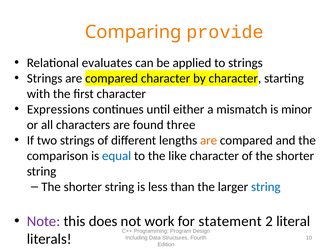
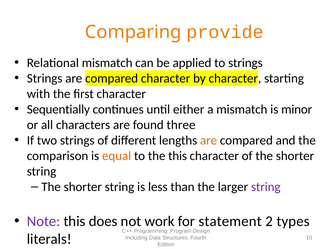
Relational evaluates: evaluates -> mismatch
Expressions: Expressions -> Sequentially
equal colour: blue -> orange
the like: like -> this
string at (266, 187) colour: blue -> purple
literal: literal -> types
